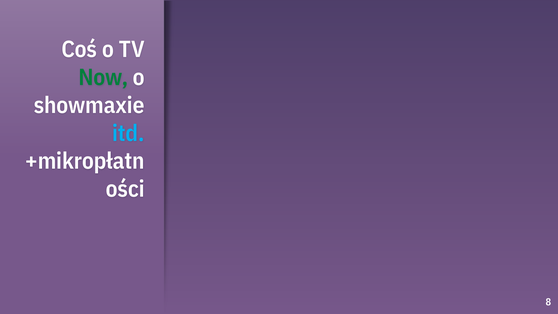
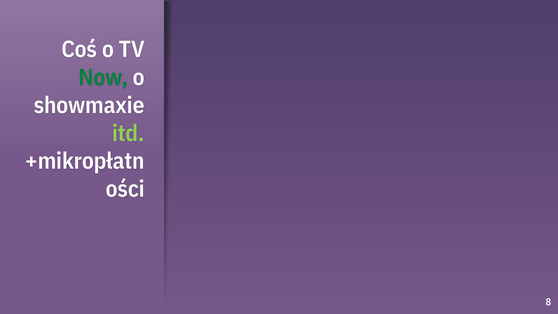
itd colour: light blue -> light green
